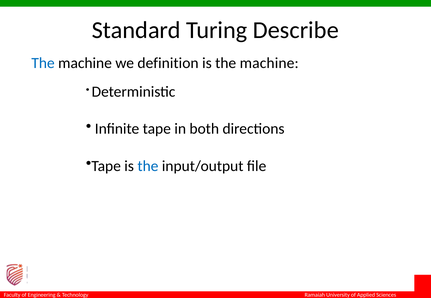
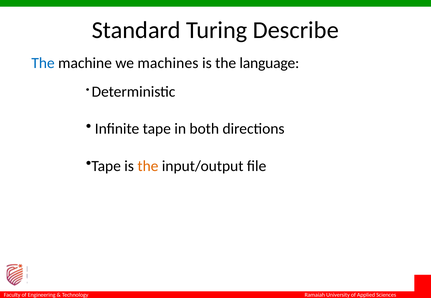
definition: definition -> machines
is the machine: machine -> language
the at (148, 166) colour: blue -> orange
